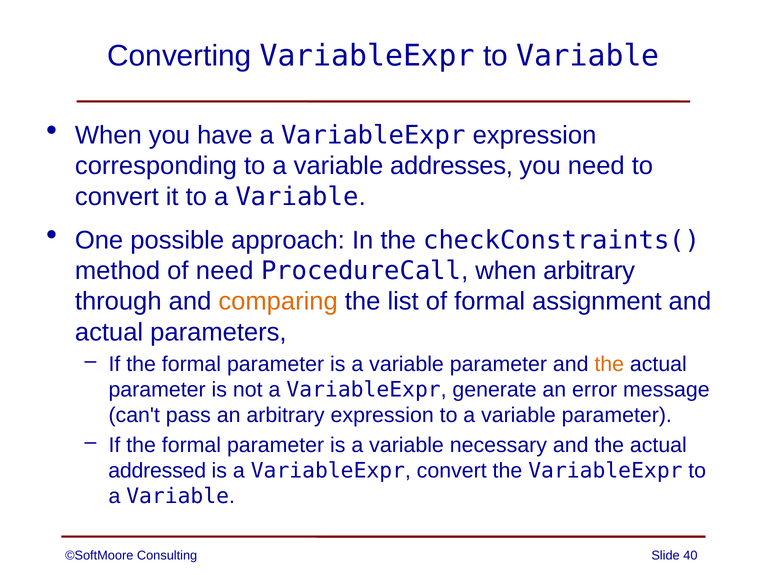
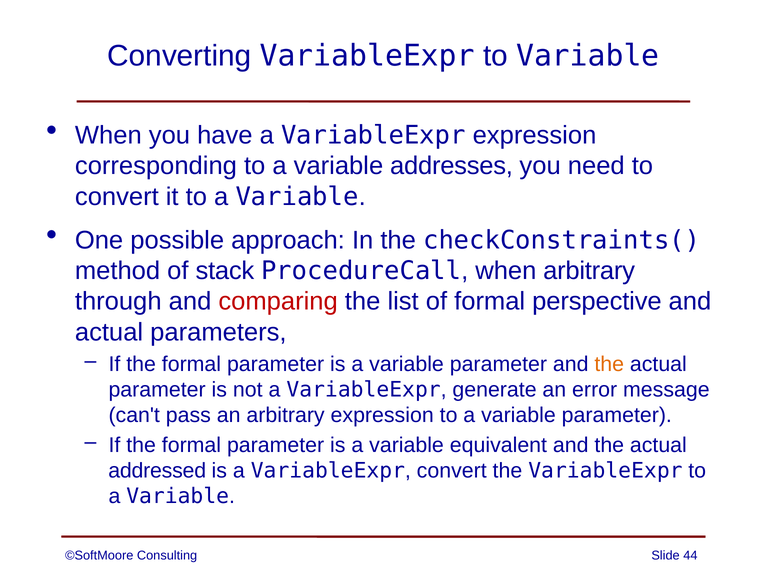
of need: need -> stack
comparing colour: orange -> red
assignment: assignment -> perspective
necessary: necessary -> equivalent
40: 40 -> 44
